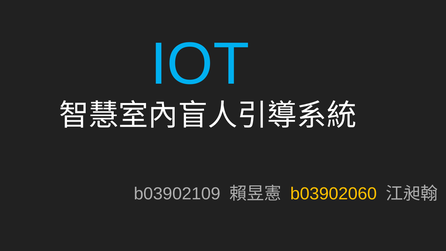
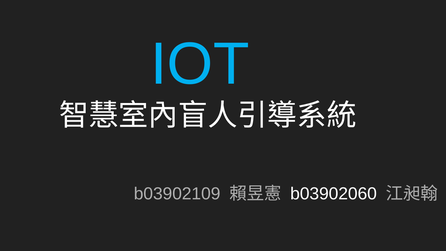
b03902060 colour: yellow -> white
